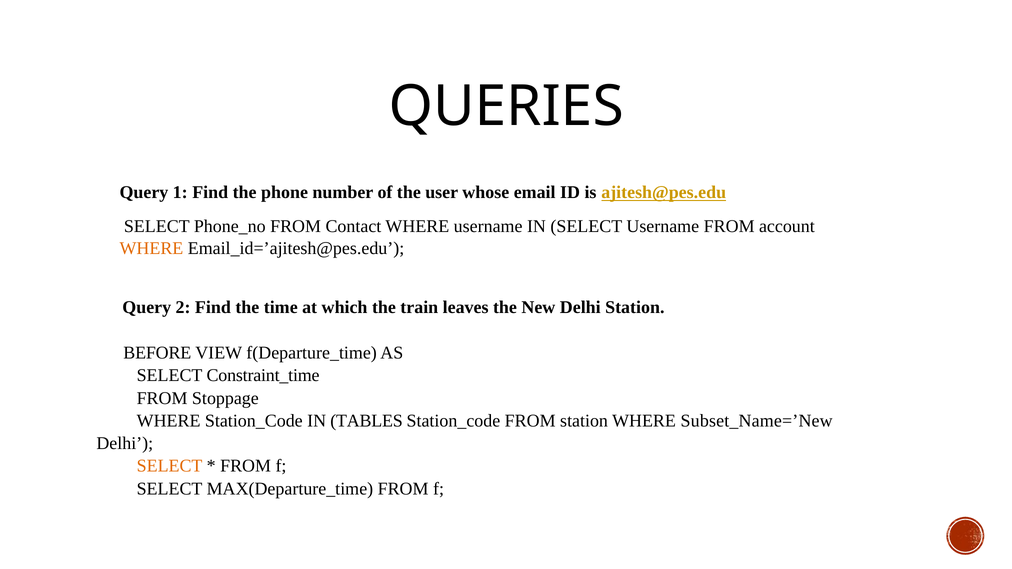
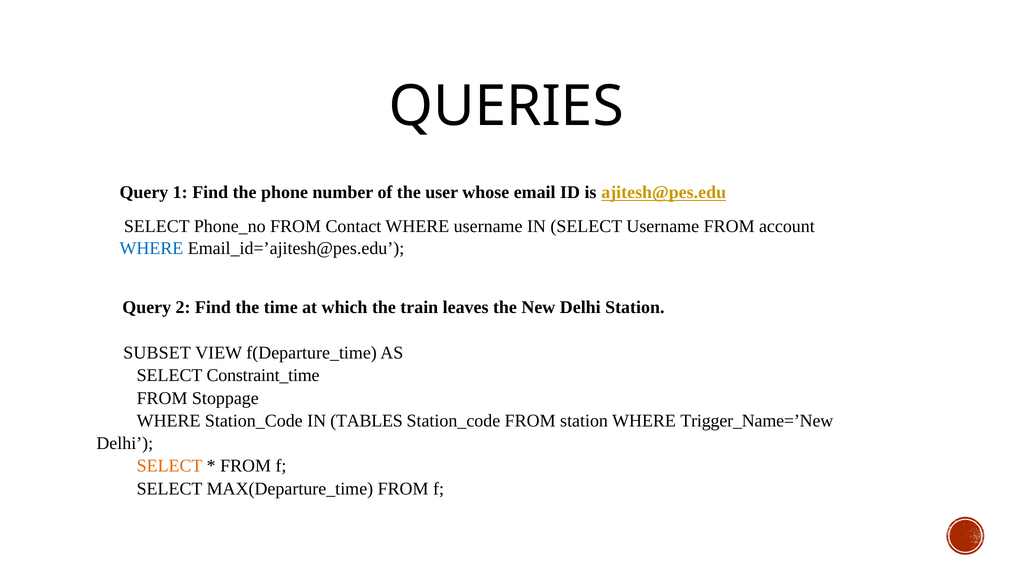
WHERE at (151, 249) colour: orange -> blue
BEFORE: BEFORE -> SUBSET
Subset_Name=’New: Subset_Name=’New -> Trigger_Name=’New
